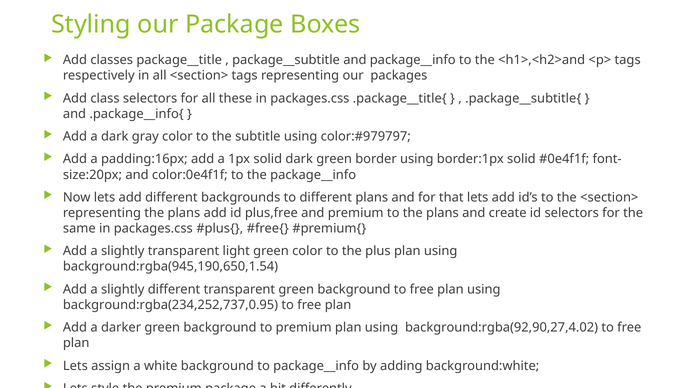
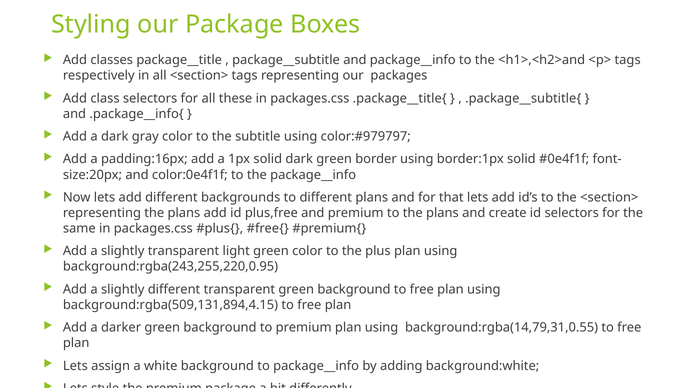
background:rgba(945,190,650,1.54: background:rgba(945,190,650,1.54 -> background:rgba(243,255,220,0.95
background:rgba(234,252,737,0.95: background:rgba(234,252,737,0.95 -> background:rgba(509,131,894,4.15
background:rgba(92,90,27,4.02: background:rgba(92,90,27,4.02 -> background:rgba(14,79,31,0.55
